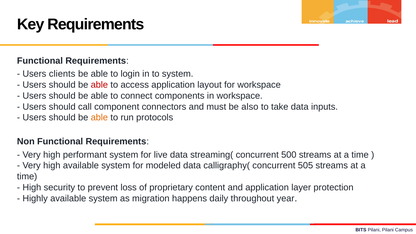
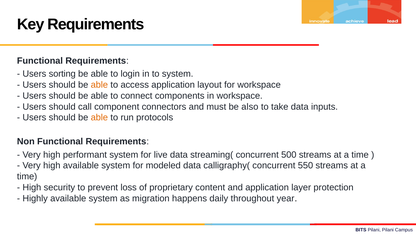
clients: clients -> sorting
able at (99, 85) colour: red -> orange
505: 505 -> 550
